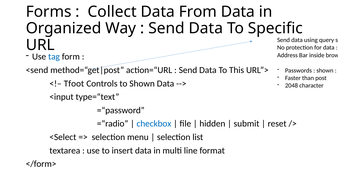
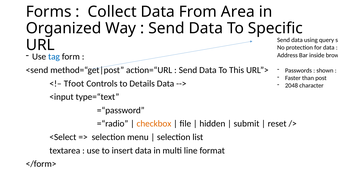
From Data: Data -> Area
to Shown: Shown -> Details
checkbox colour: blue -> orange
